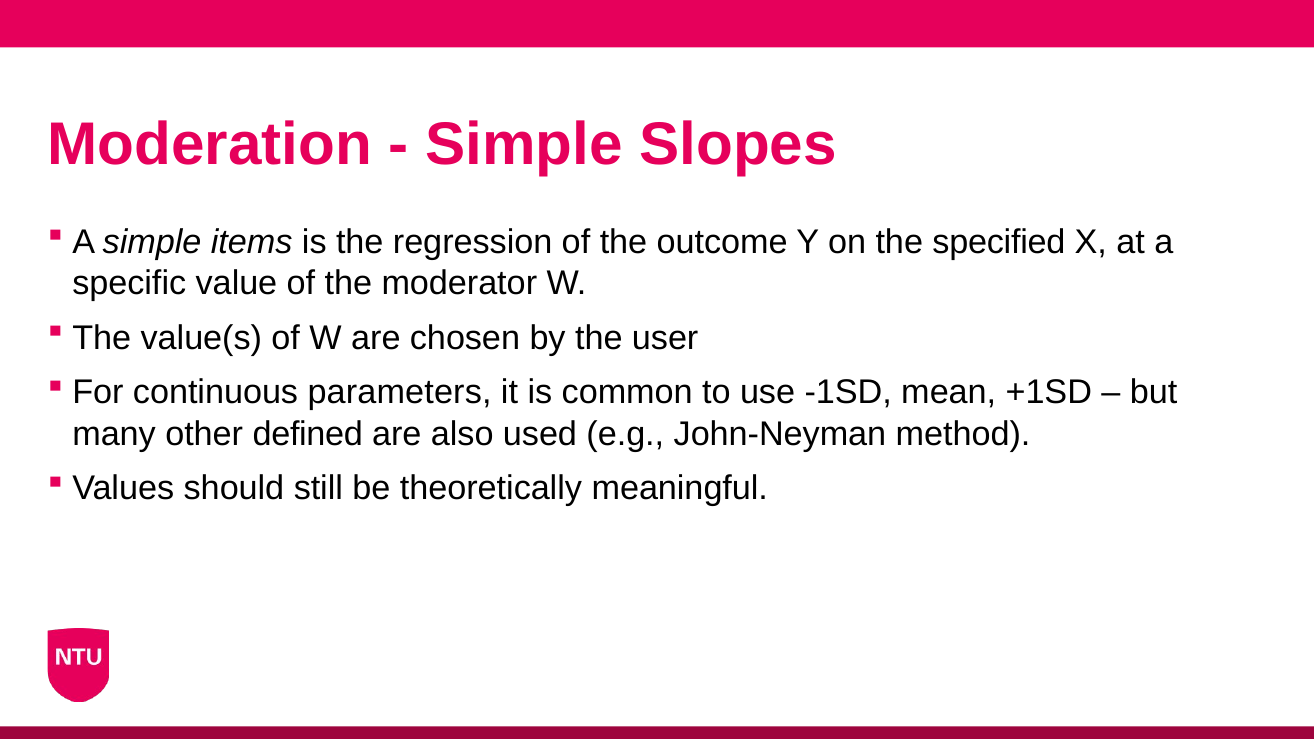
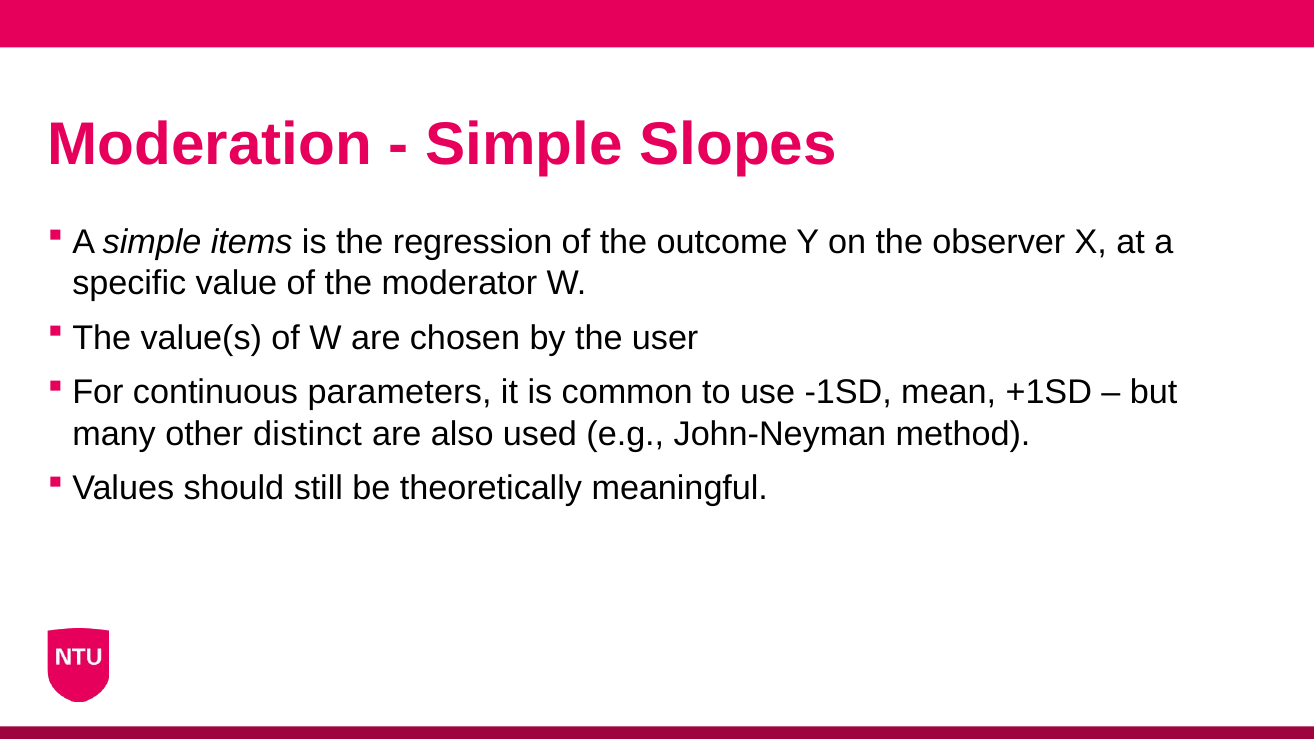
specified: specified -> observer
defined: defined -> distinct
